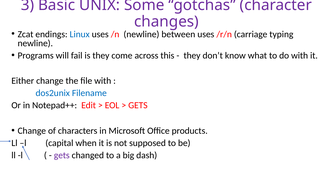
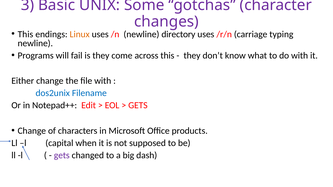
Zcat at (26, 34): Zcat -> This
Linux colour: blue -> orange
between: between -> directory
